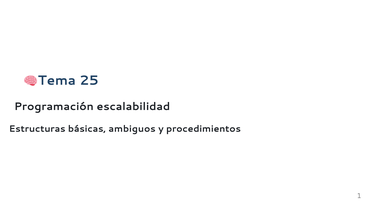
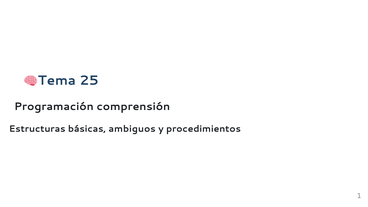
escalabilidad: escalabilidad -> comprensión
